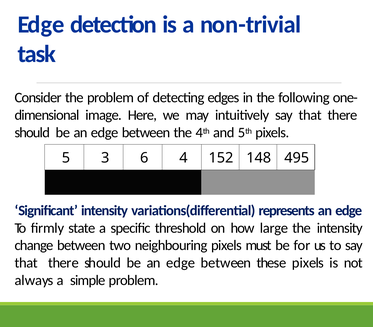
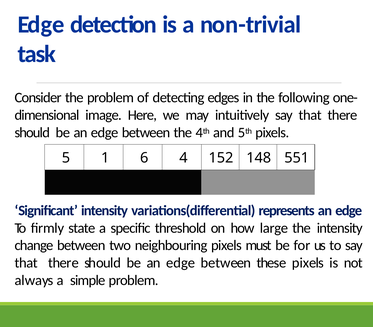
3: 3 -> 1
495: 495 -> 551
